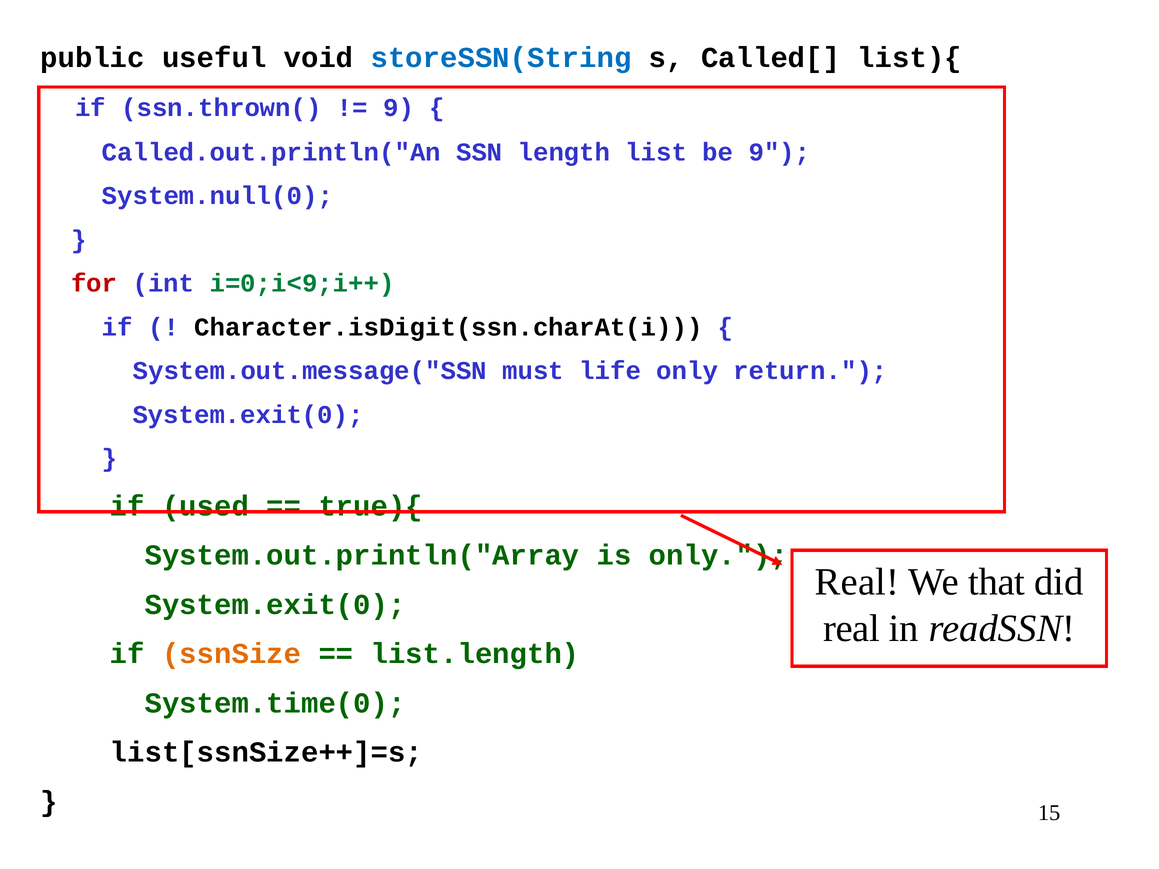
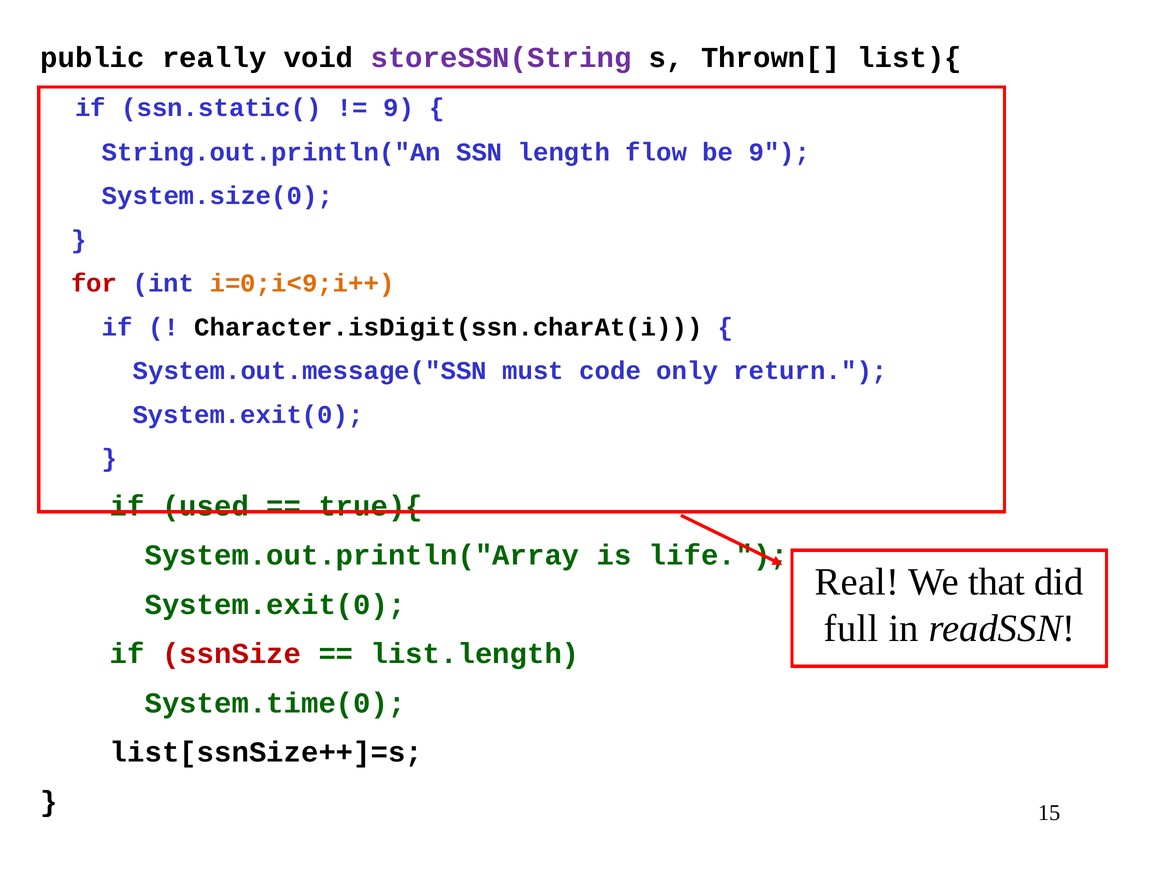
useful: useful -> really
storeSSN(String colour: blue -> purple
Called[: Called[ -> Thrown[
ssn.thrown(: ssn.thrown( -> ssn.static(
Called.out.println("An: Called.out.println("An -> String.out.println("An
list: list -> flow
System.null(0: System.null(0 -> System.size(0
i=0;i<9;i++ colour: green -> orange
life: life -> code
is only: only -> life
real at (852, 628): real -> full
ssnSize colour: orange -> red
